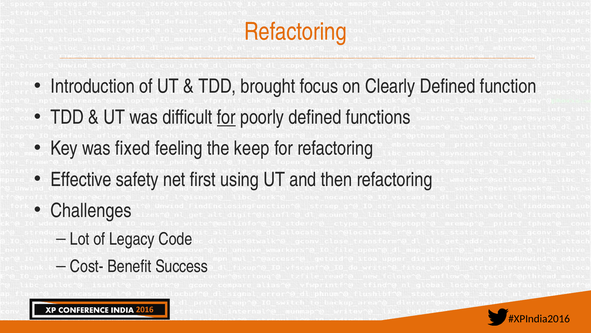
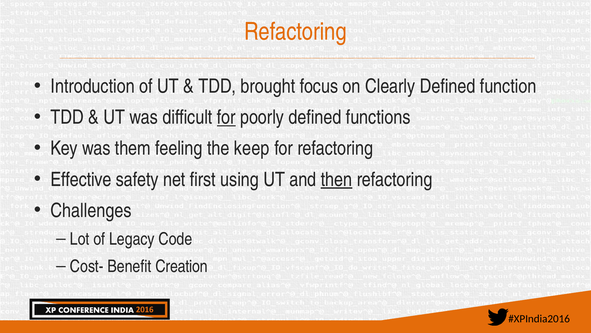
fixed: fixed -> them
then underline: none -> present
Success: Success -> Creation
